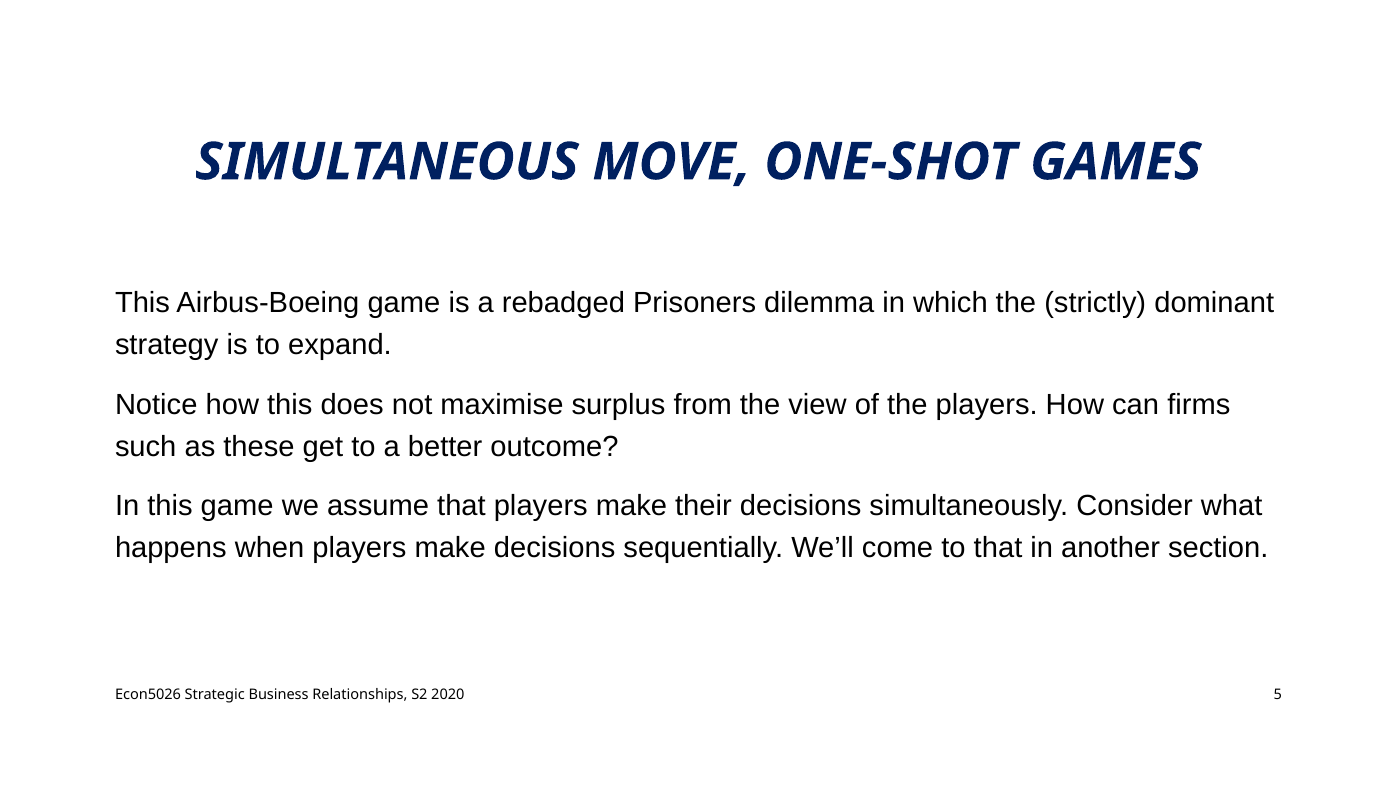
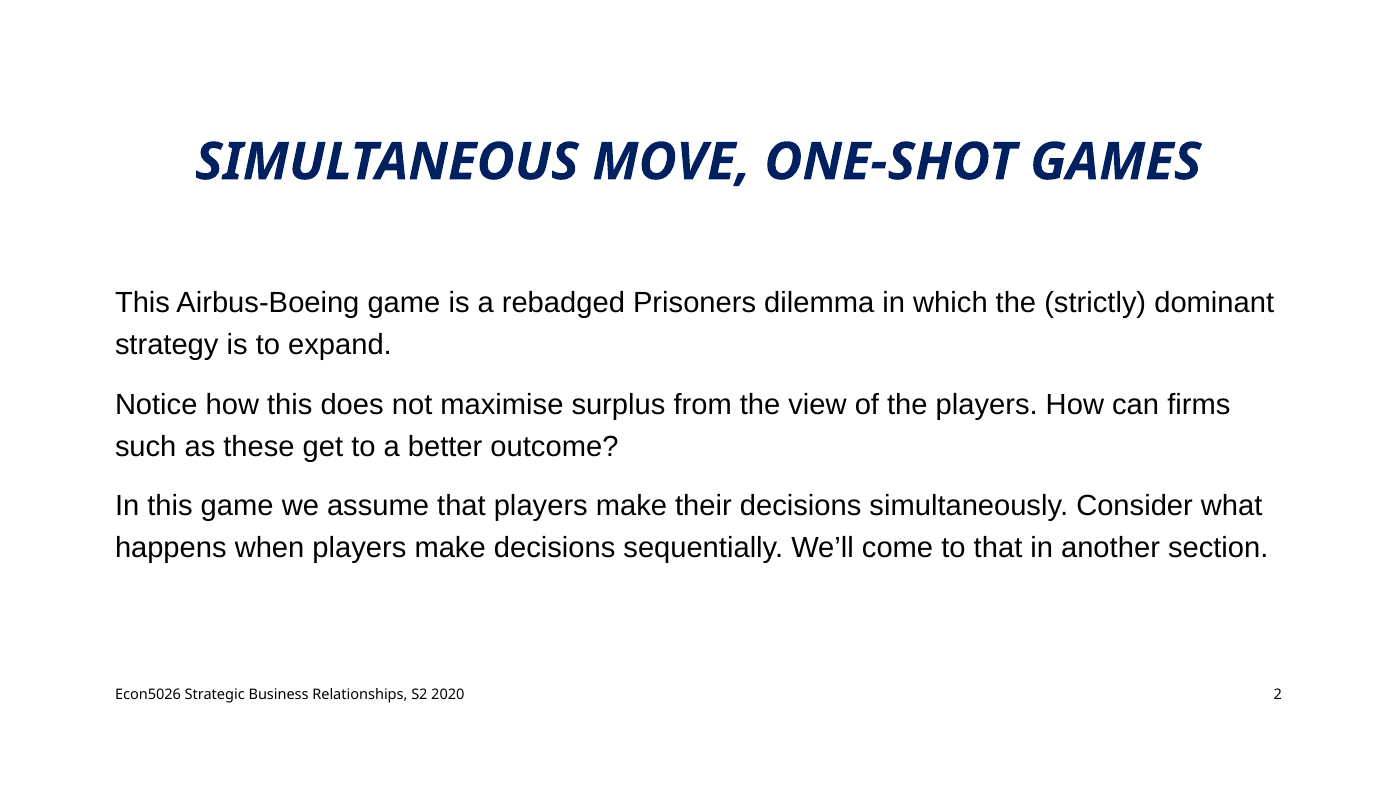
5: 5 -> 2
